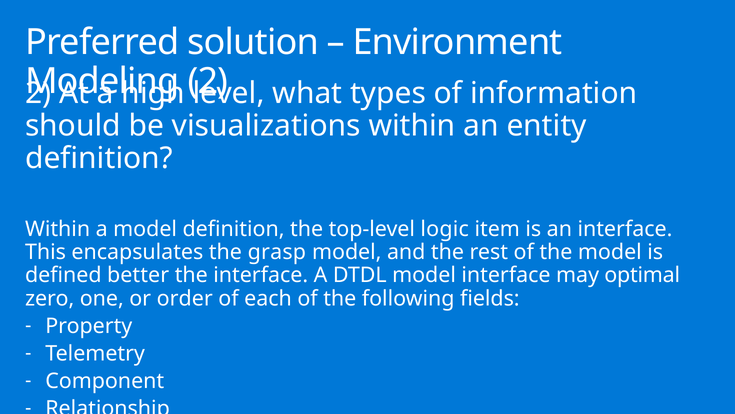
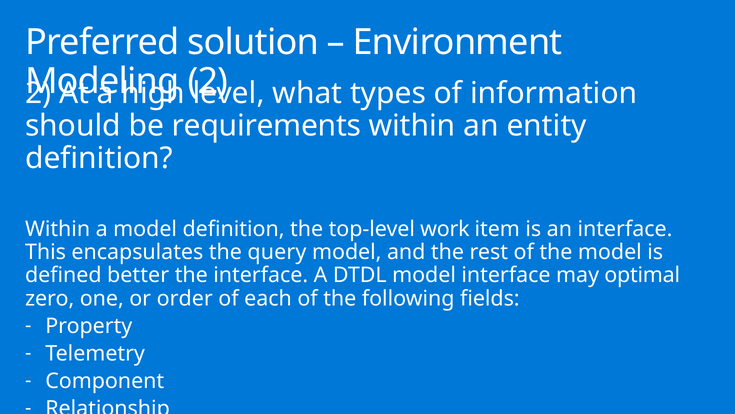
visualizations: visualizations -> requirements
logic: logic -> work
grasp: grasp -> query
